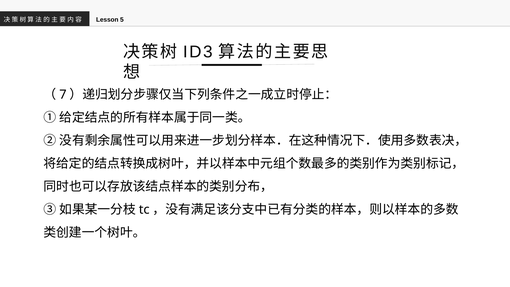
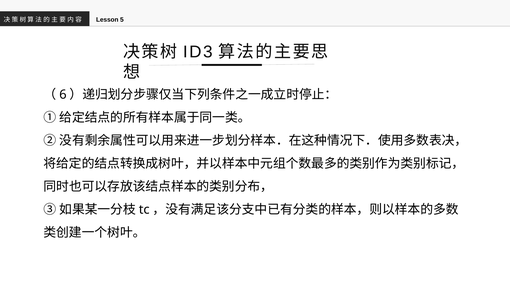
7: 7 -> 6
